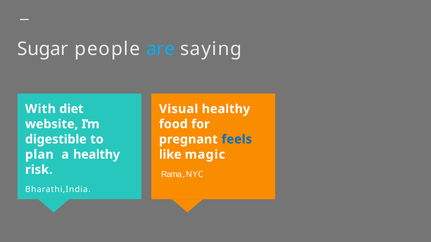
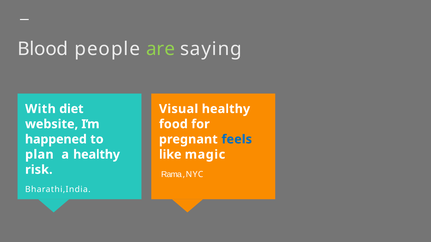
Sugar: Sugar -> Blood
are colour: light blue -> light green
digestible: digestible -> happened
